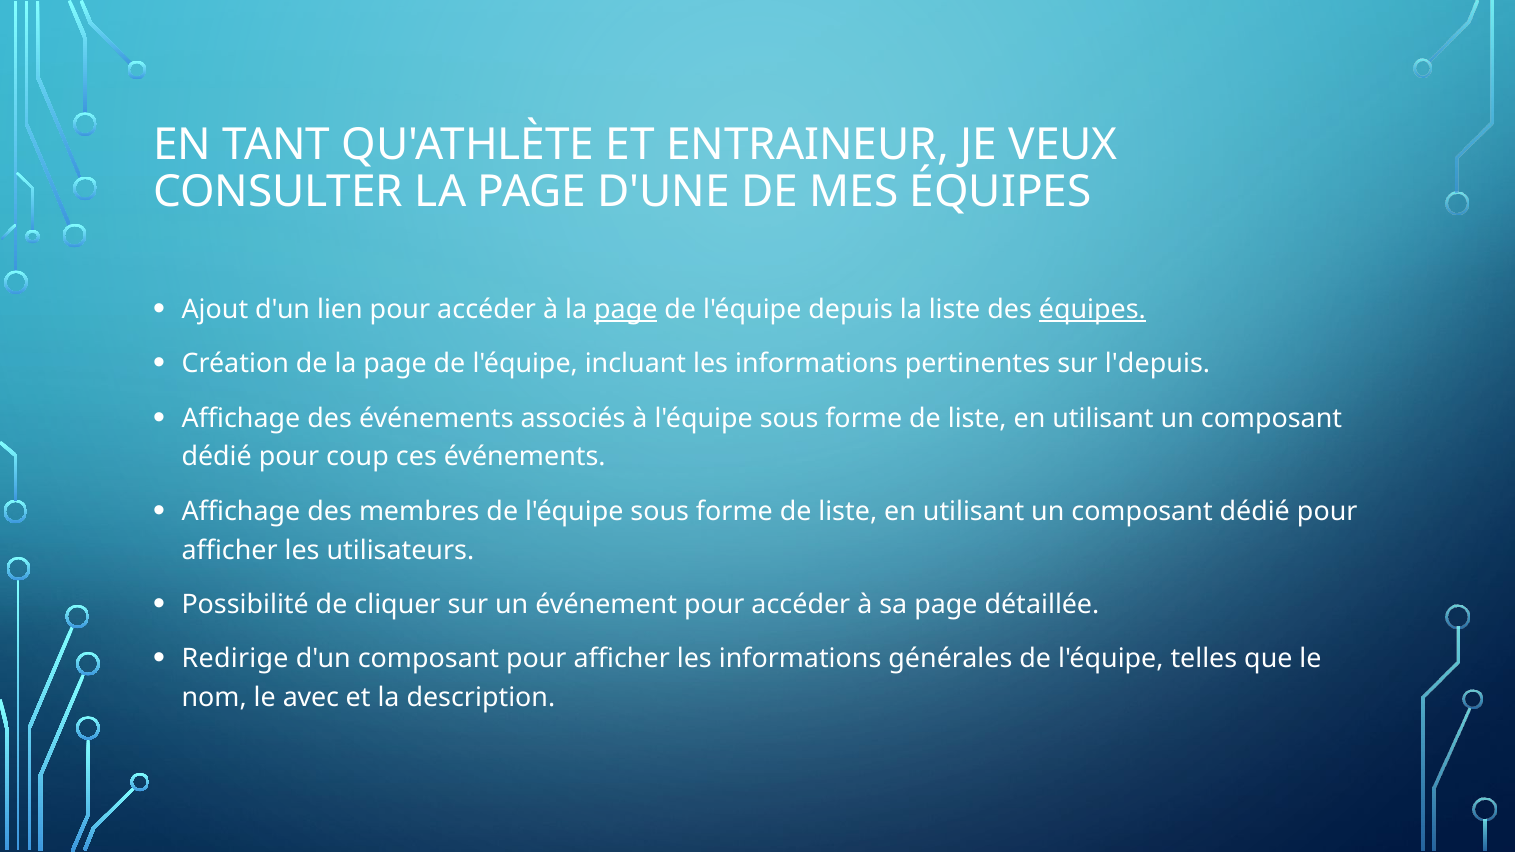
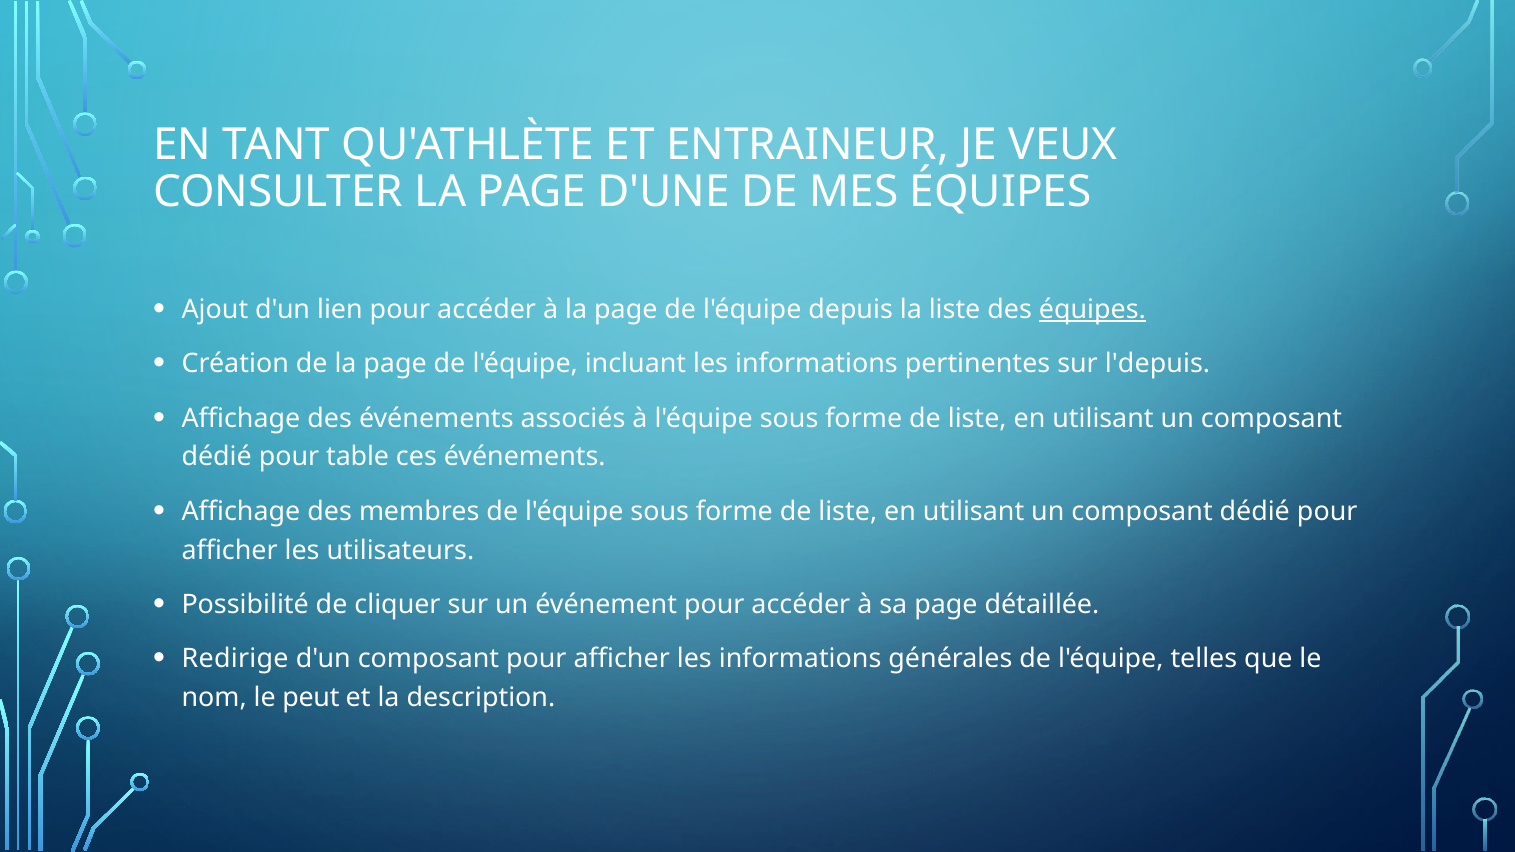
page at (626, 310) underline: present -> none
coup: coup -> table
avec: avec -> peut
